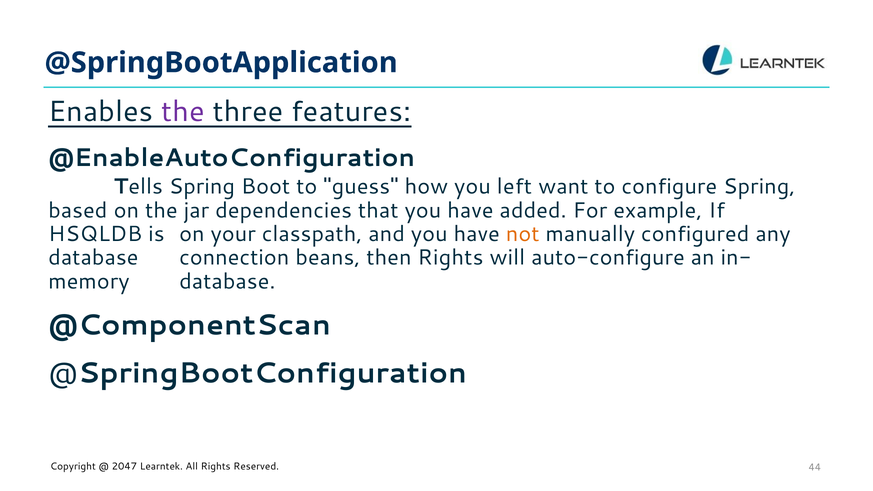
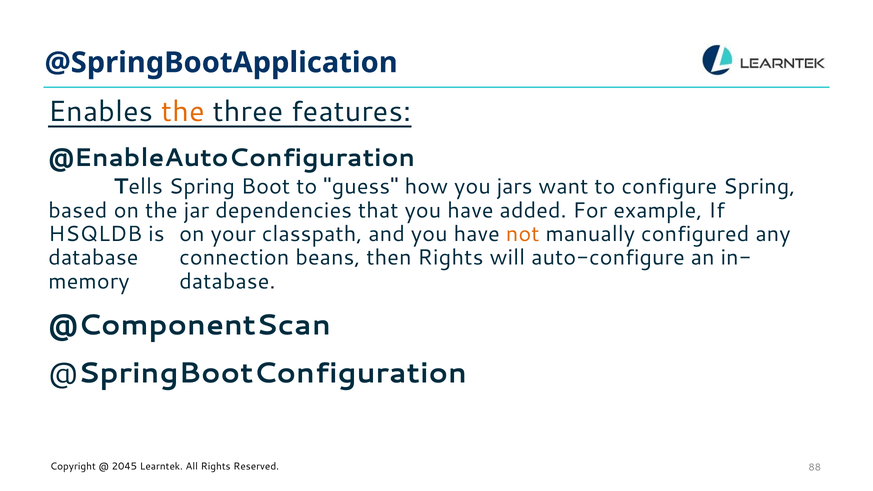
the at (183, 112) colour: purple -> orange
left: left -> jars
2047: 2047 -> 2045
44: 44 -> 88
